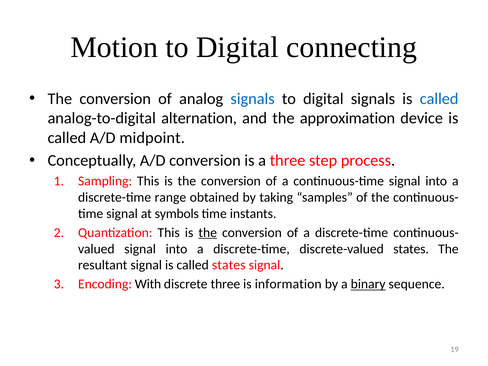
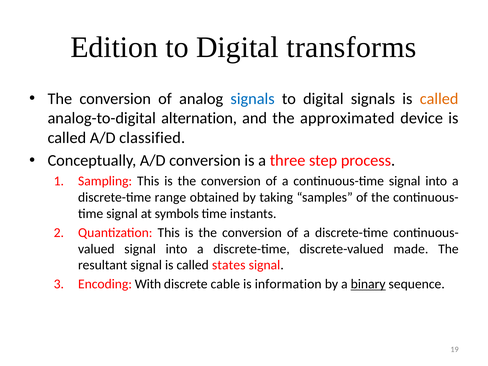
Motion: Motion -> Edition
connecting: connecting -> transforms
called at (439, 99) colour: blue -> orange
approximation: approximation -> approximated
midpoint: midpoint -> classified
the at (208, 233) underline: present -> none
discrete-valued states: states -> made
discrete three: three -> cable
